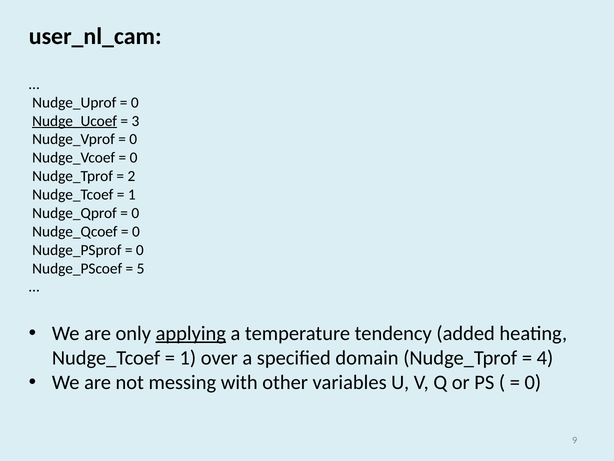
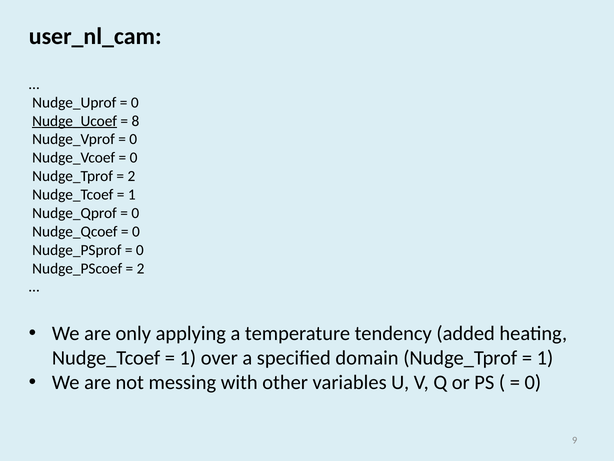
3: 3 -> 8
5 at (141, 268): 5 -> 2
applying underline: present -> none
4 at (545, 358): 4 -> 1
